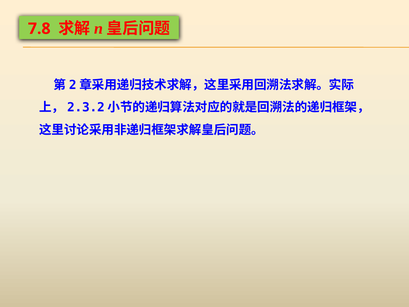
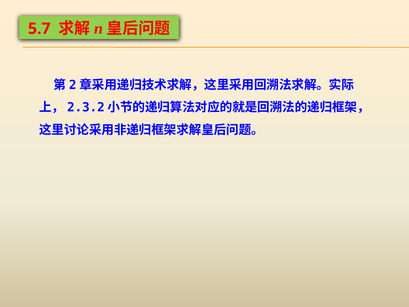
7.8: 7.8 -> 5.7
